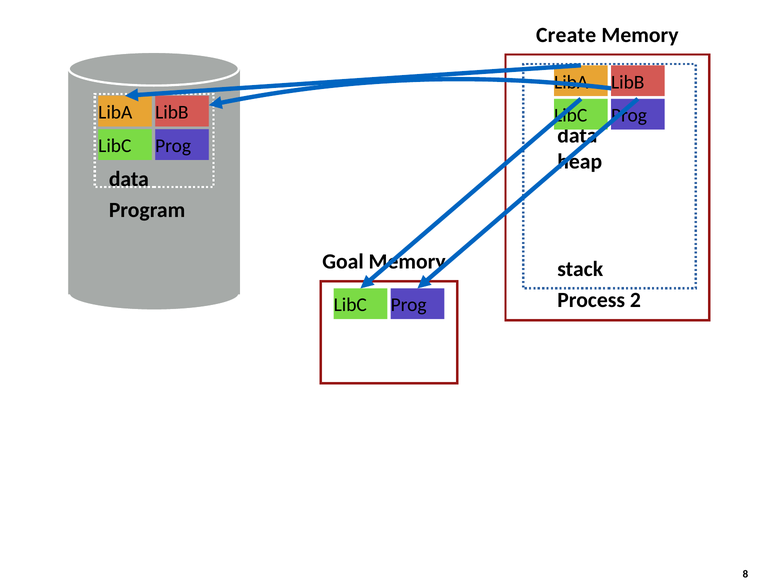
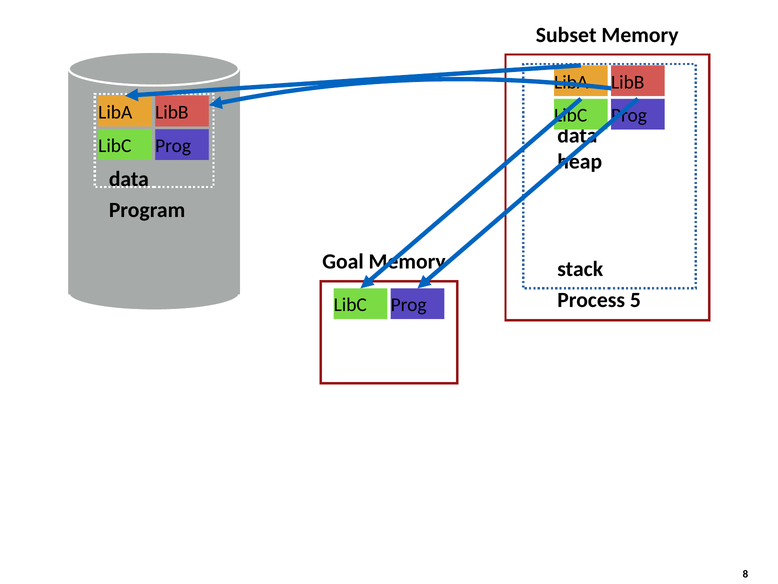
Create: Create -> Subset
2: 2 -> 5
